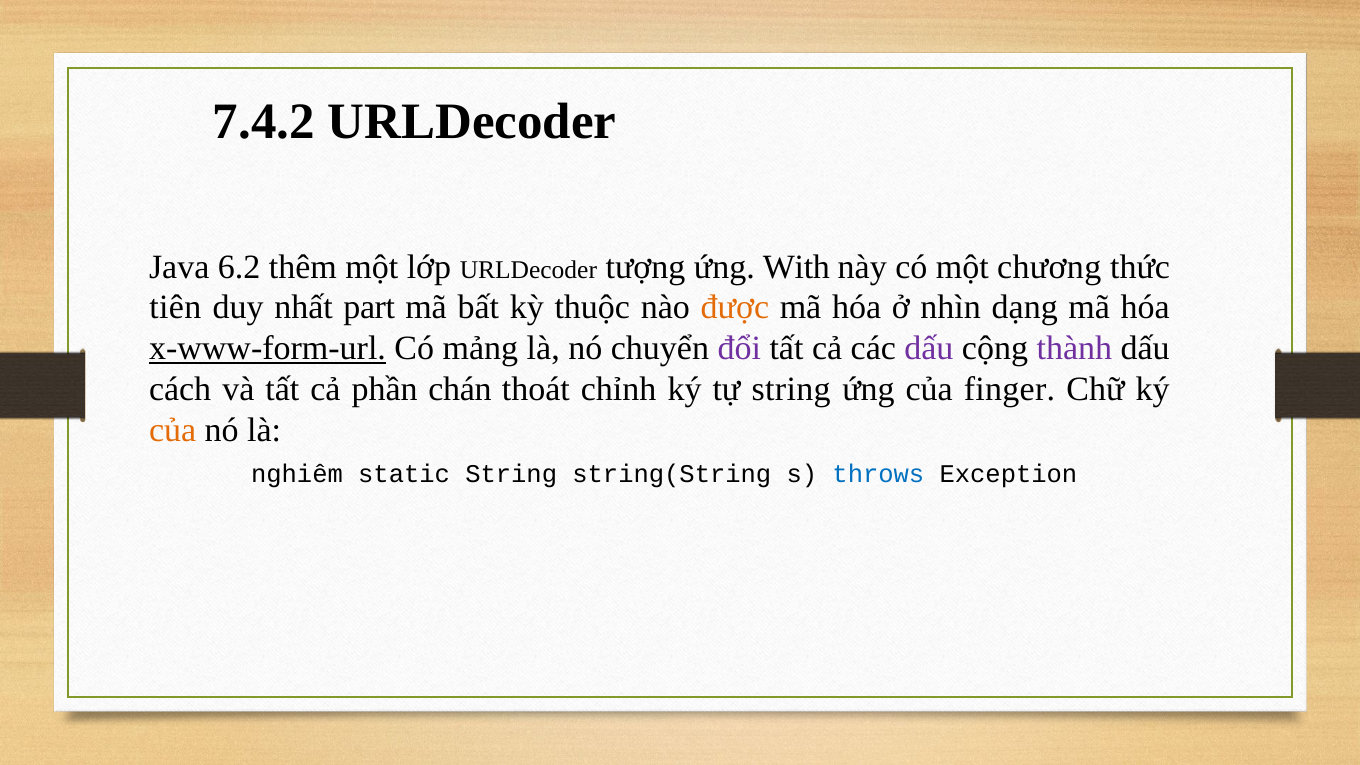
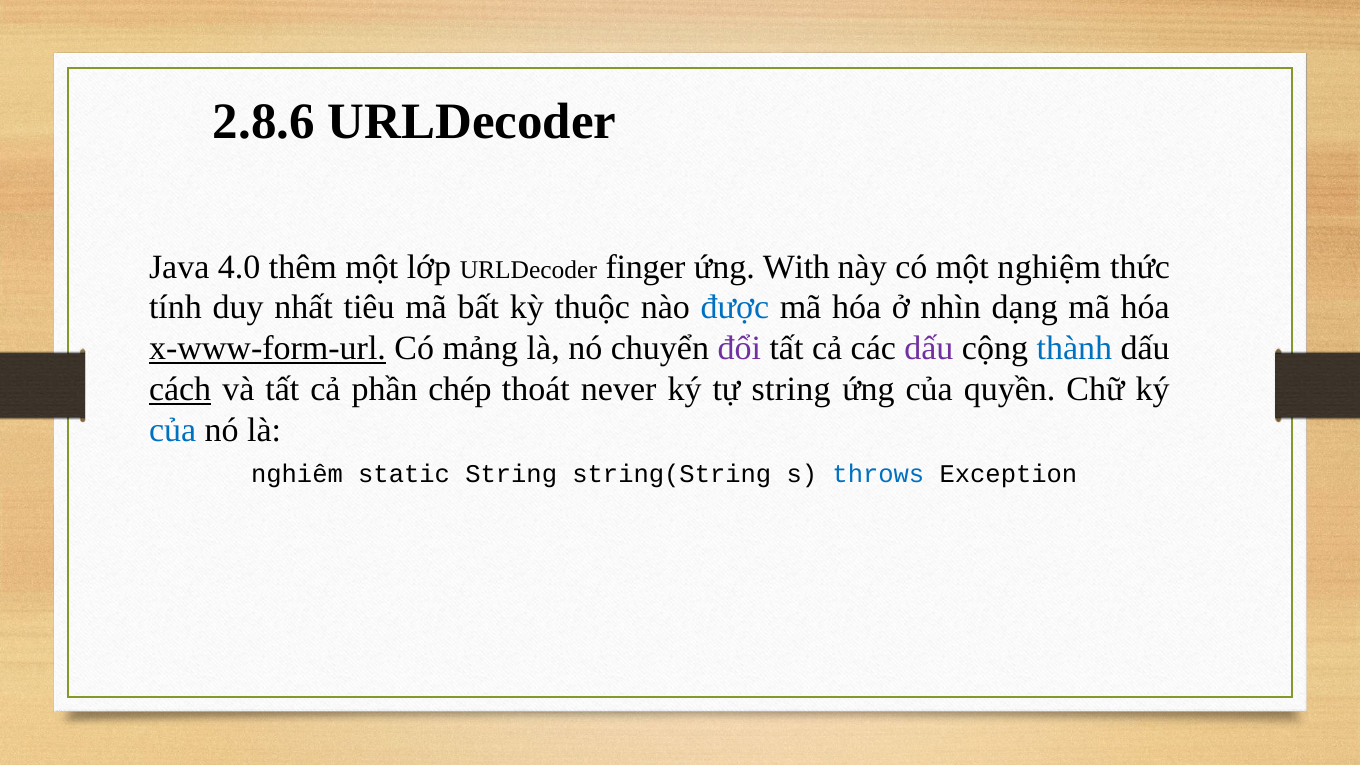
7.4.2: 7.4.2 -> 2.8.6
6.2: 6.2 -> 4.0
tượng: tượng -> finger
chương: chương -> nghiệm
tiên: tiên -> tính
part: part -> tiêu
được colour: orange -> blue
thành colour: purple -> blue
cách underline: none -> present
chán: chán -> chép
chỉnh: chỉnh -> never
finger: finger -> quyền
của at (173, 430) colour: orange -> blue
